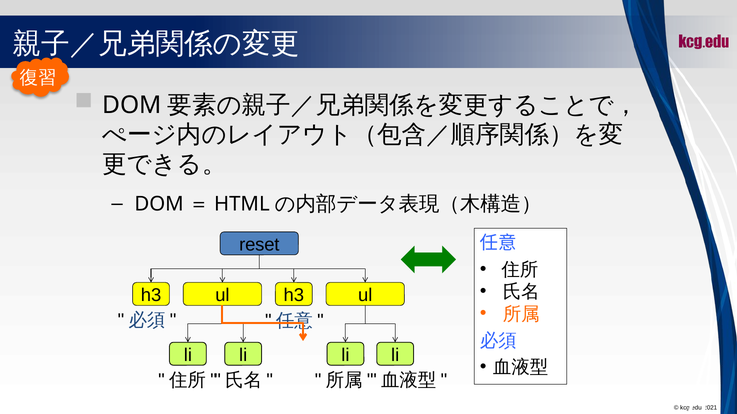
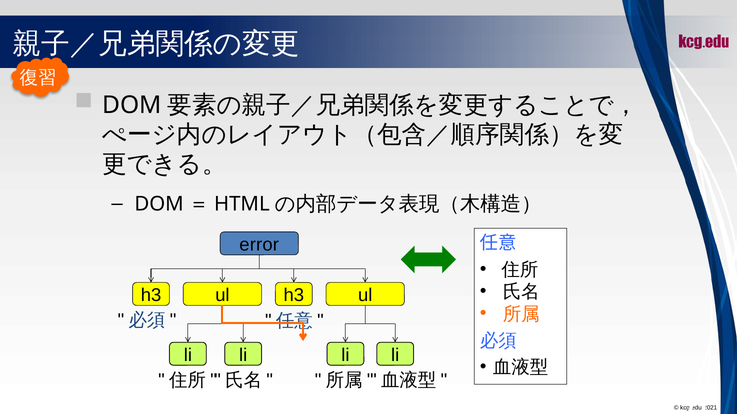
reset: reset -> error
